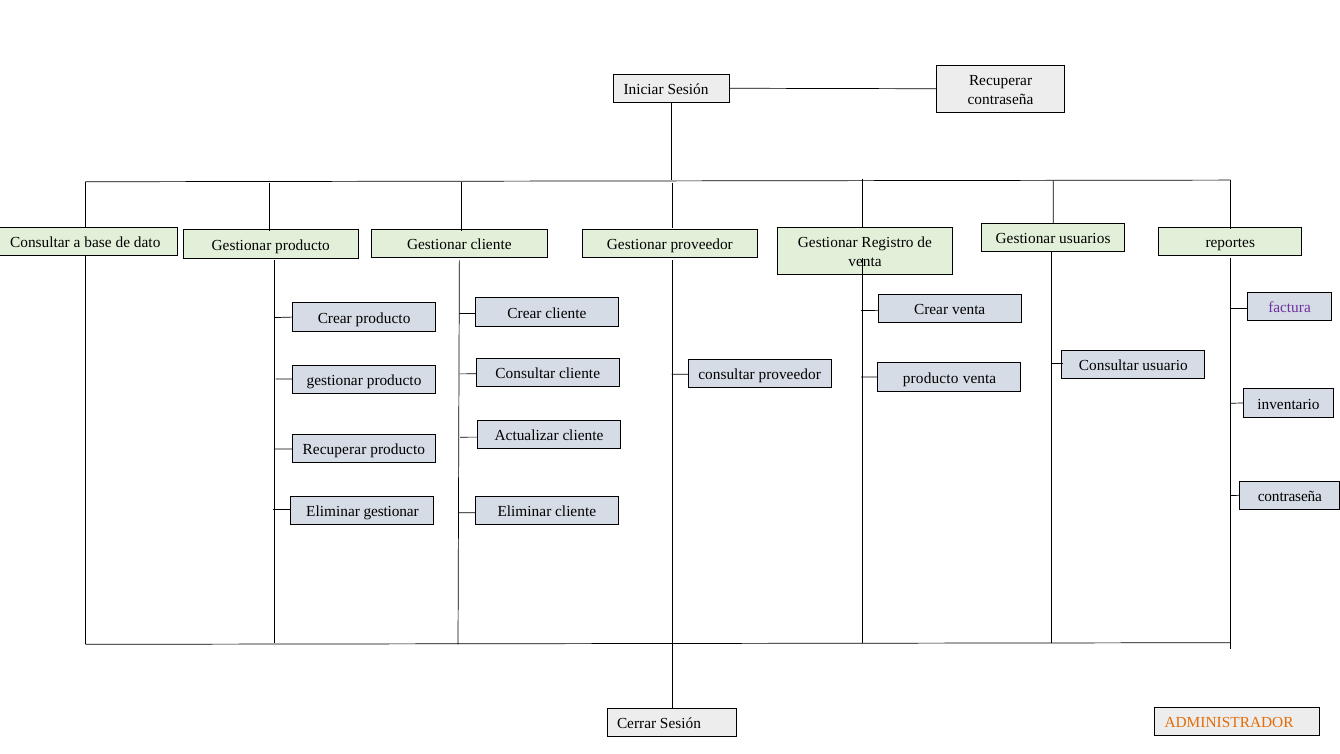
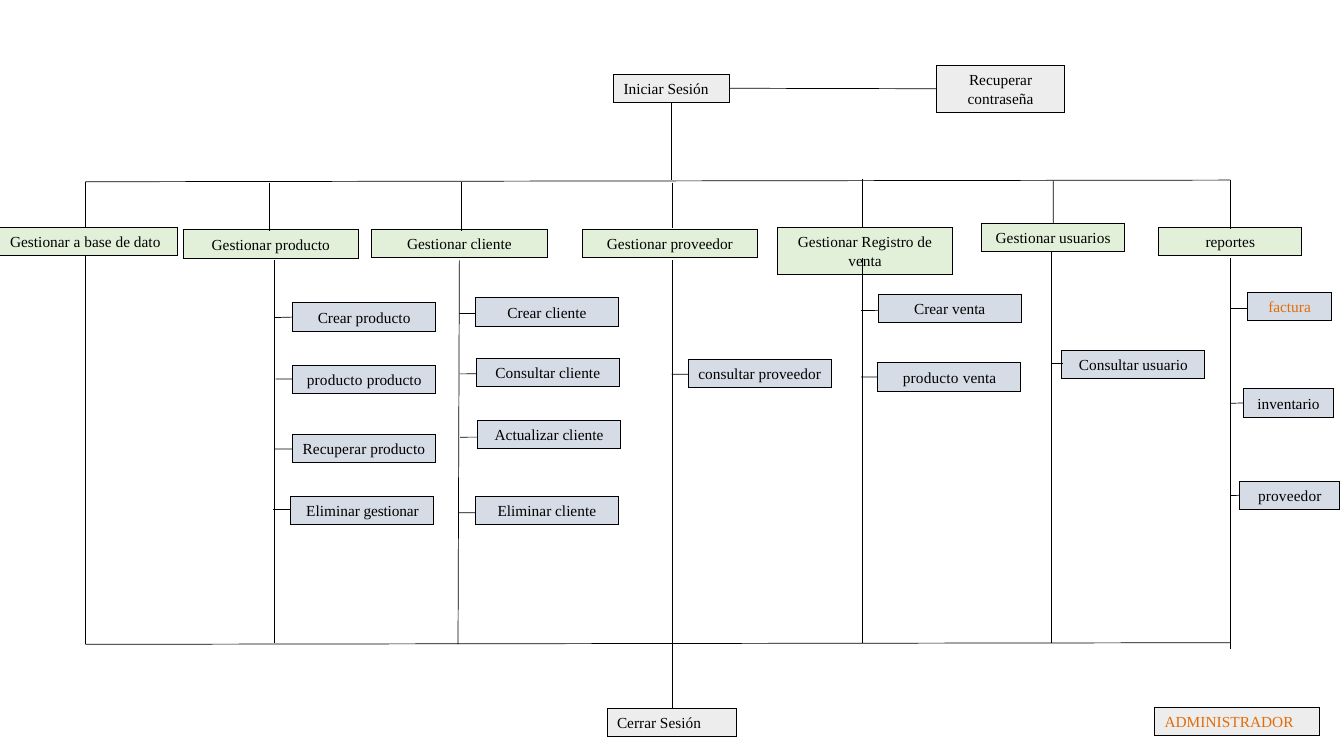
Consultar at (40, 243): Consultar -> Gestionar
factura colour: purple -> orange
gestionar at (335, 380): gestionar -> producto
contraseña at (1290, 496): contraseña -> proveedor
